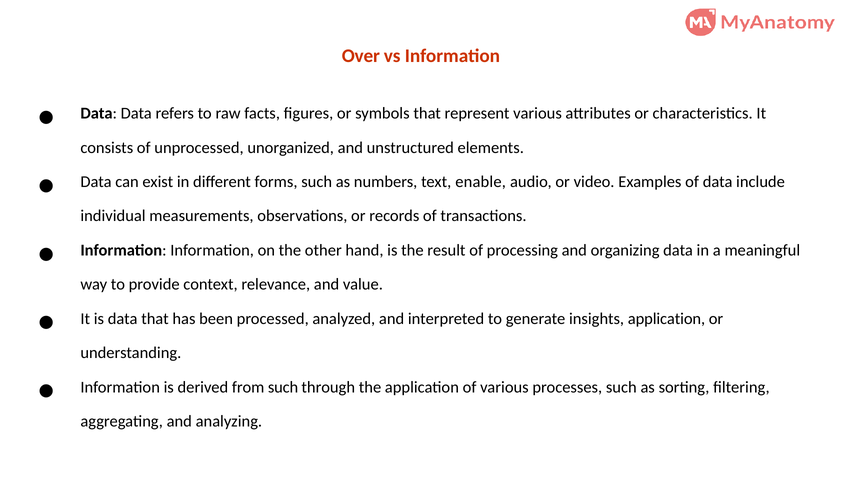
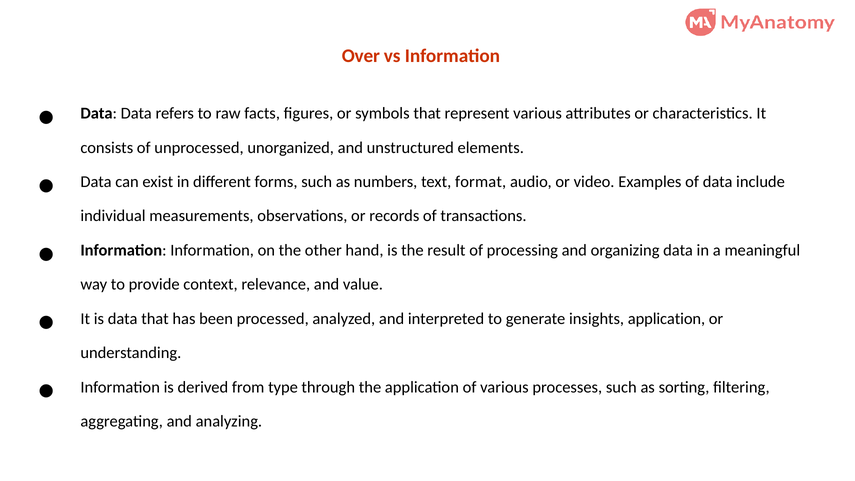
enable: enable -> format
from such: such -> type
